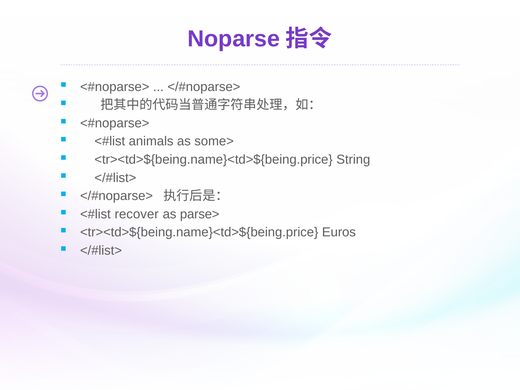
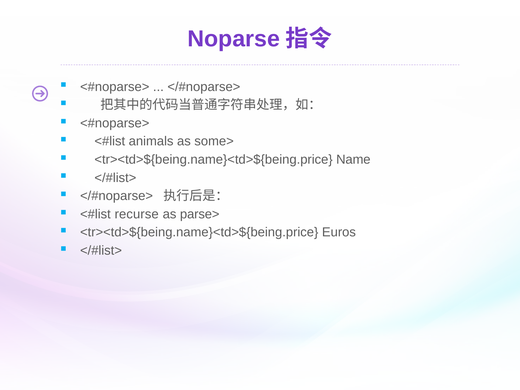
String: String -> Name
recover: recover -> recurse
